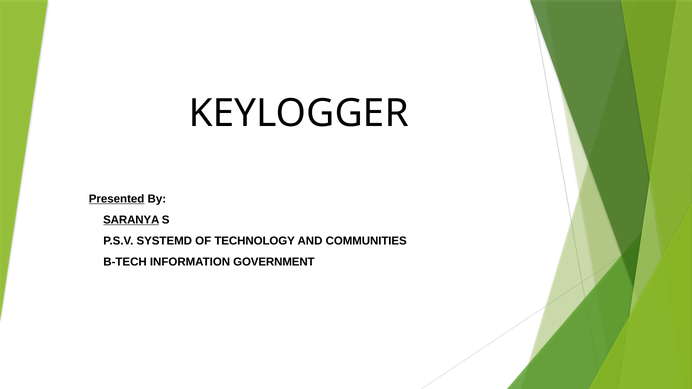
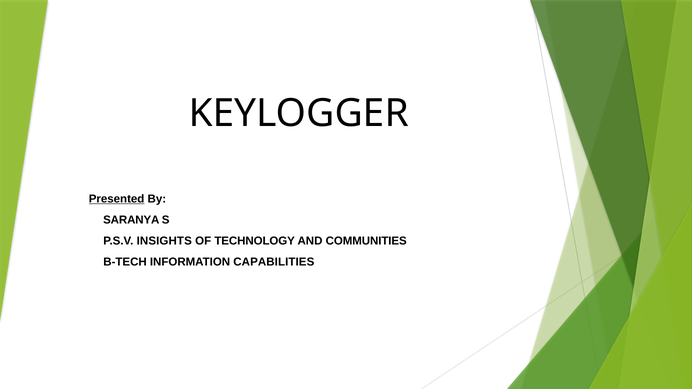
SARANYA underline: present -> none
SYSTEMD: SYSTEMD -> INSIGHTS
GOVERNMENT: GOVERNMENT -> CAPABILITIES
